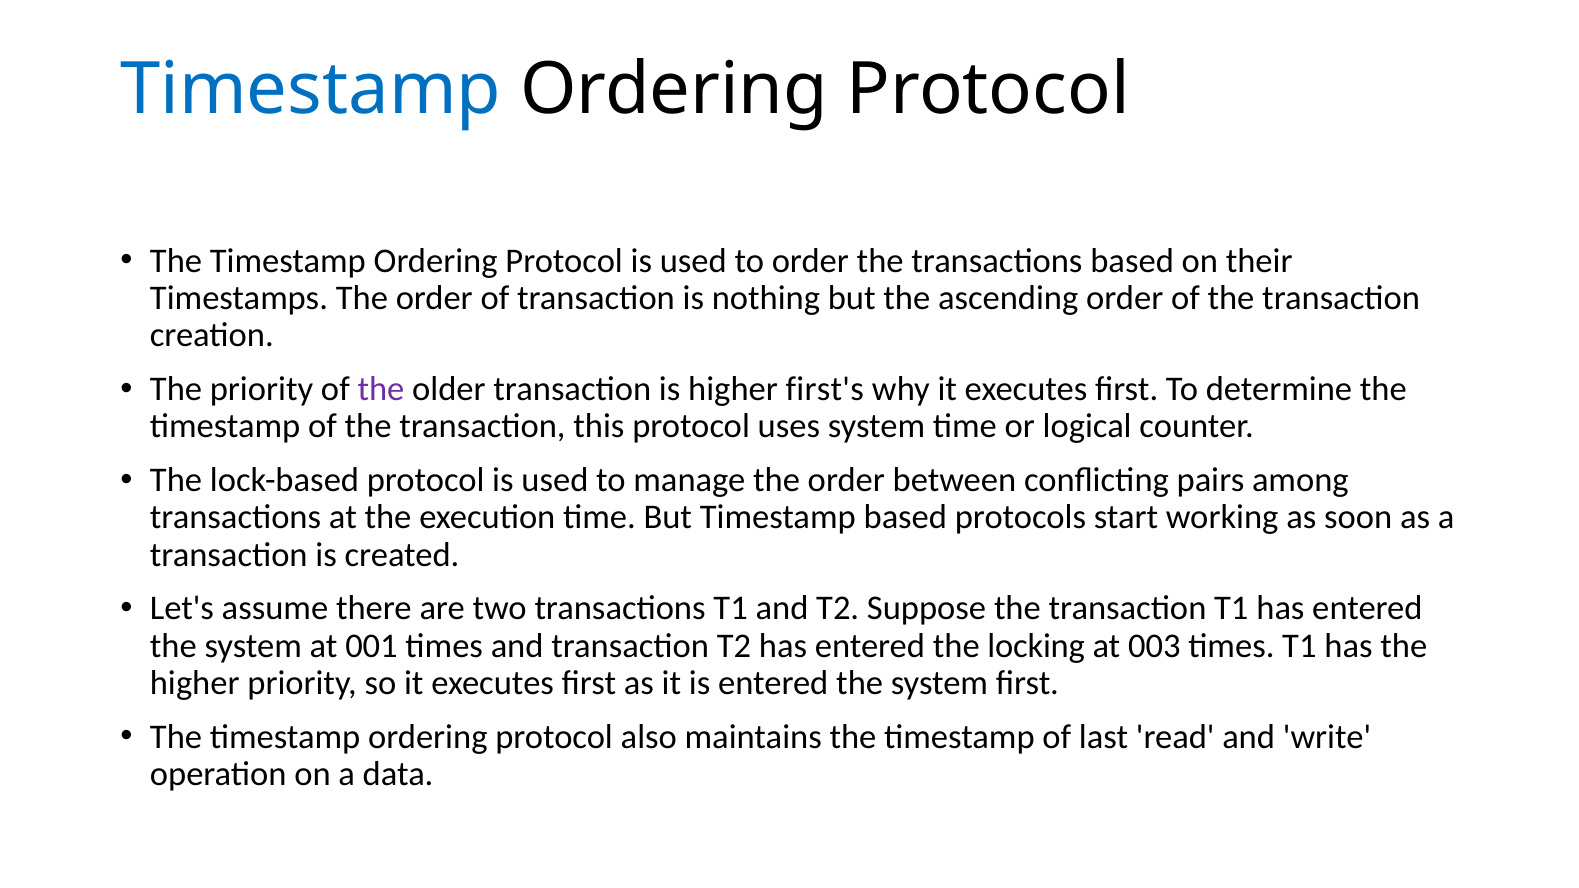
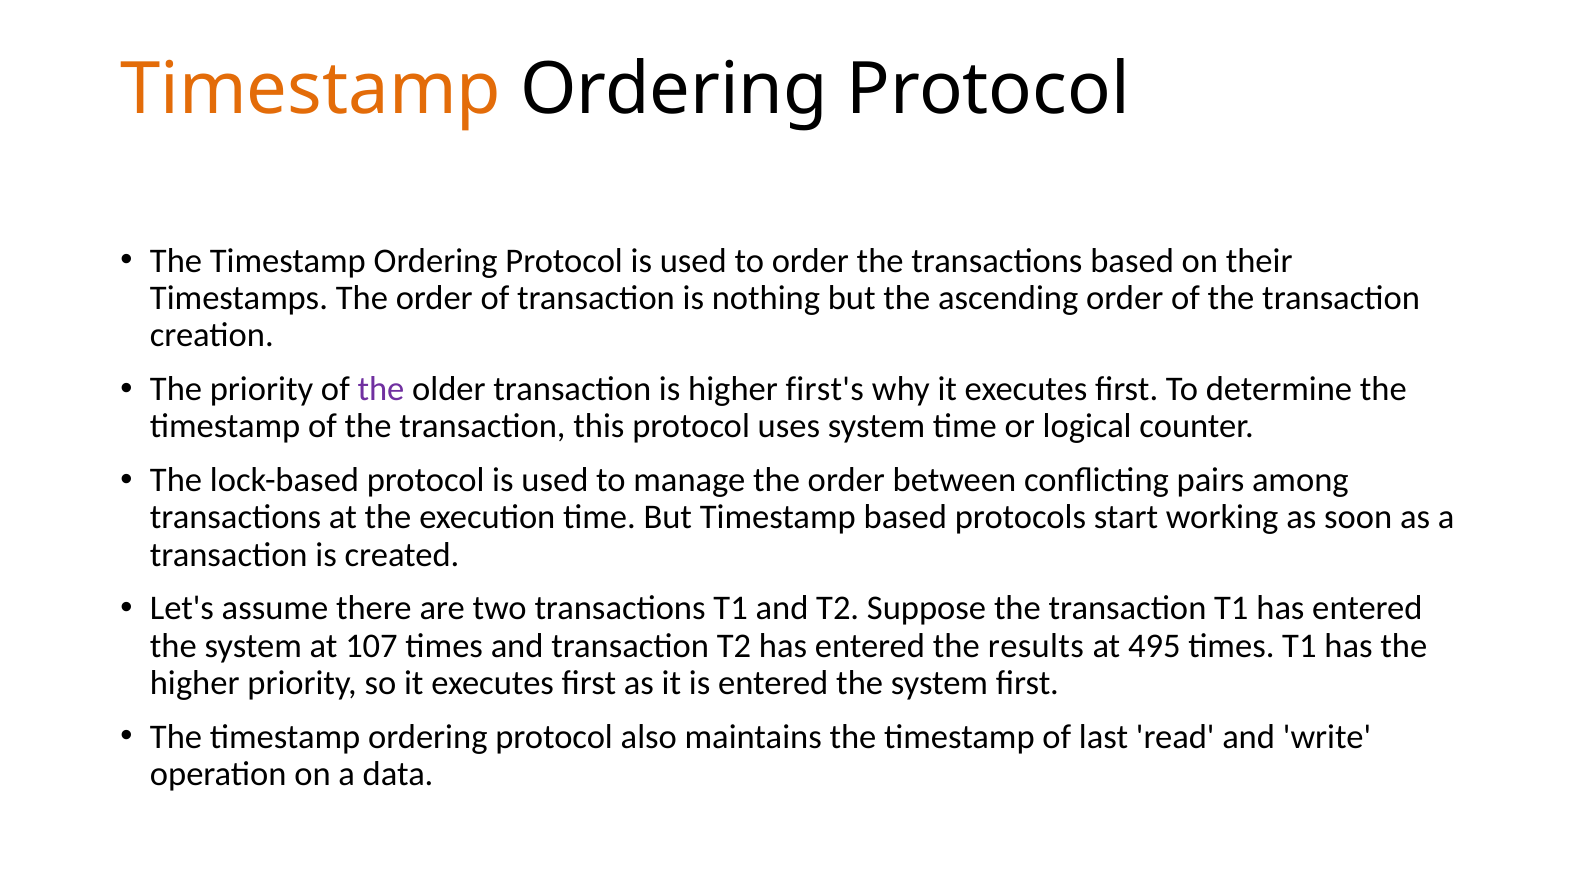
Timestamp at (311, 89) colour: blue -> orange
001: 001 -> 107
locking: locking -> results
003: 003 -> 495
